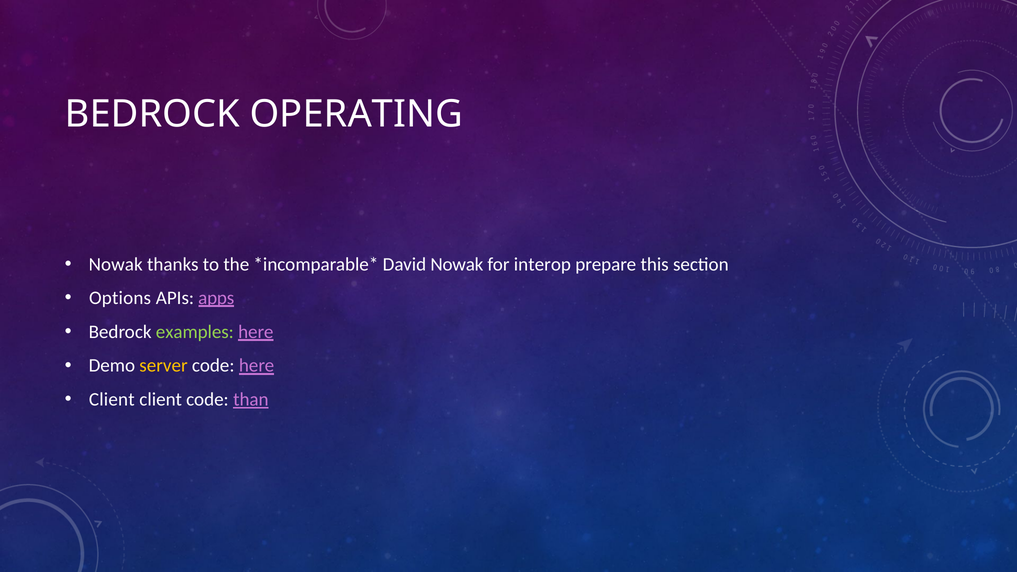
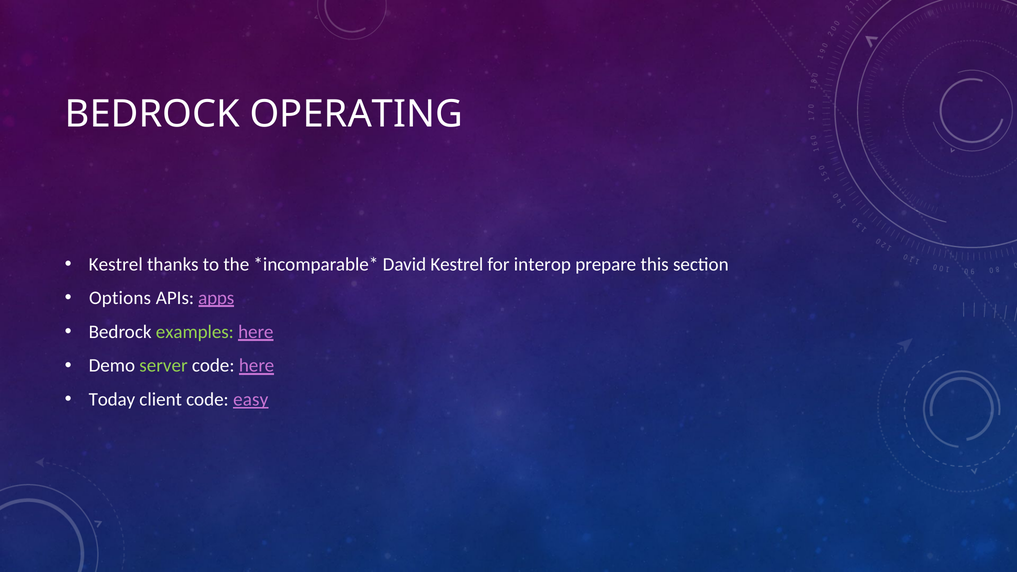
Nowak at (116, 264): Nowak -> Kestrel
David Nowak: Nowak -> Kestrel
server colour: yellow -> light green
Client at (112, 400): Client -> Today
than: than -> easy
